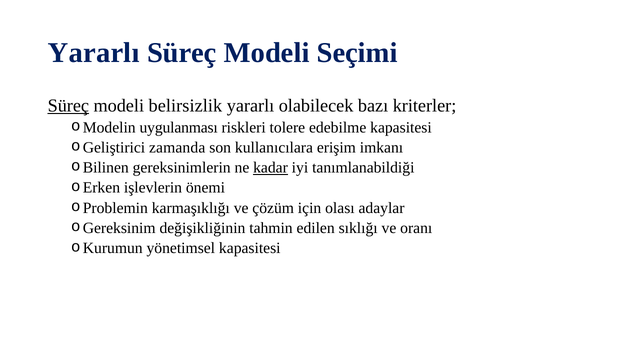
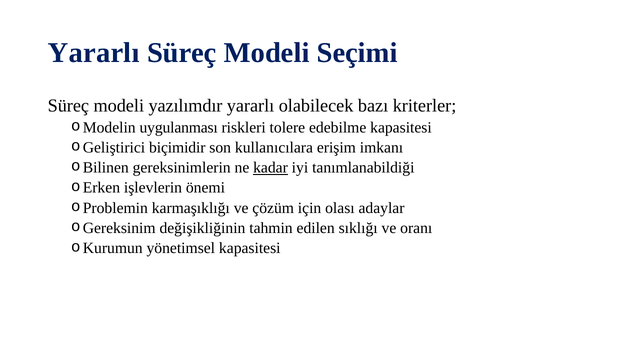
Süreç at (68, 106) underline: present -> none
belirsizlik: belirsizlik -> yazılımdır
zamanda: zamanda -> biçimidir
